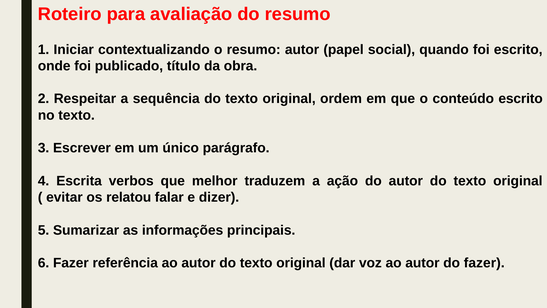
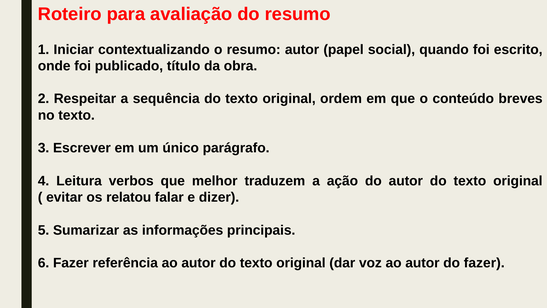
conteúdo escrito: escrito -> breves
Escrita: Escrita -> Leitura
